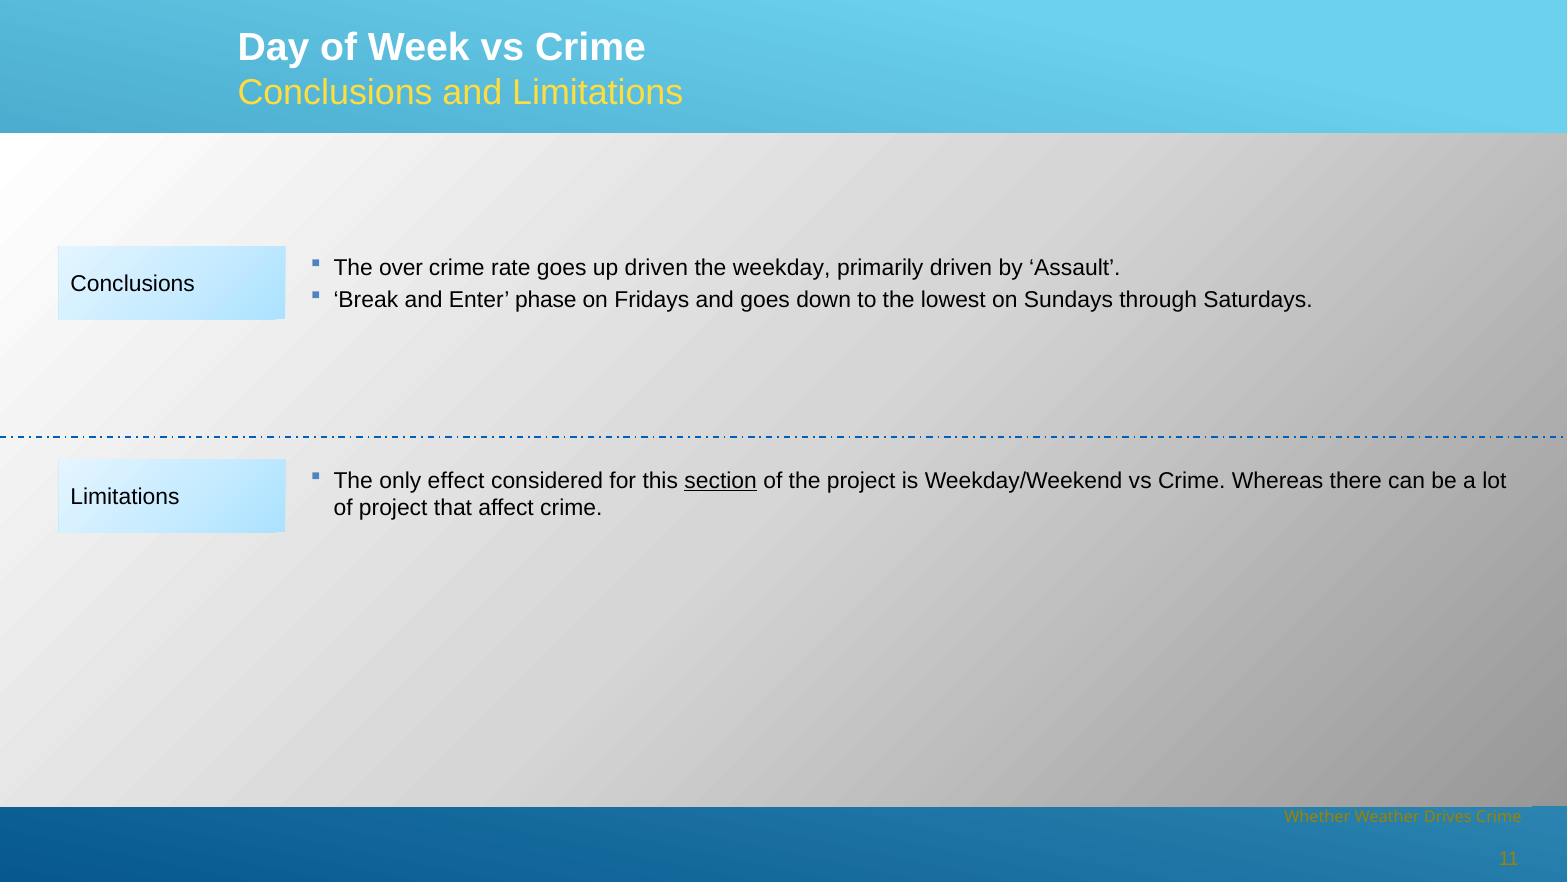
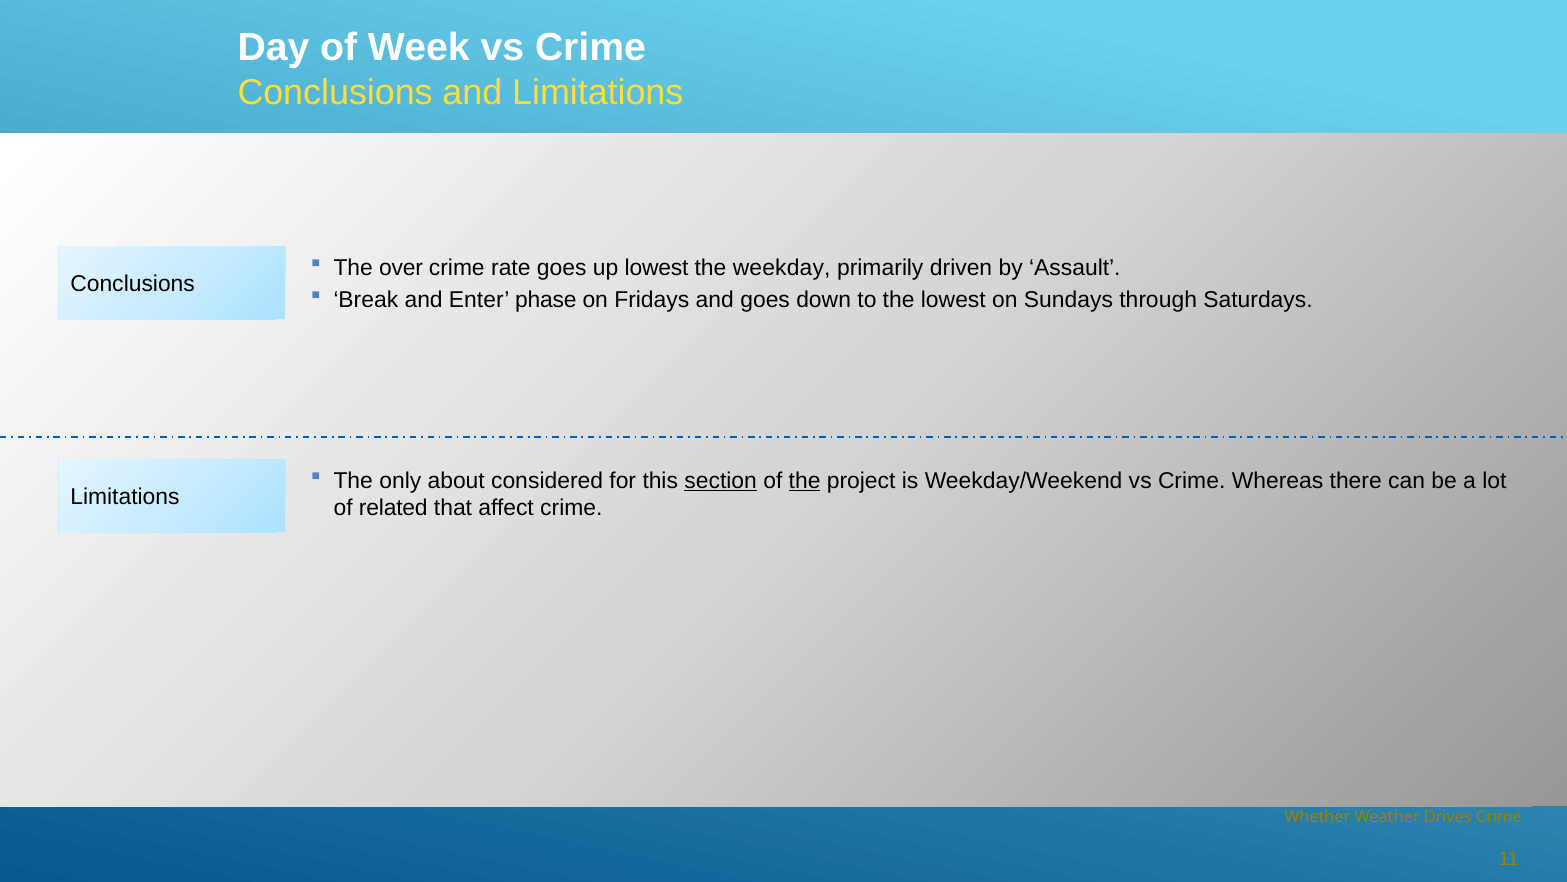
up driven: driven -> lowest
effect: effect -> about
the at (805, 480) underline: none -> present
of project: project -> related
